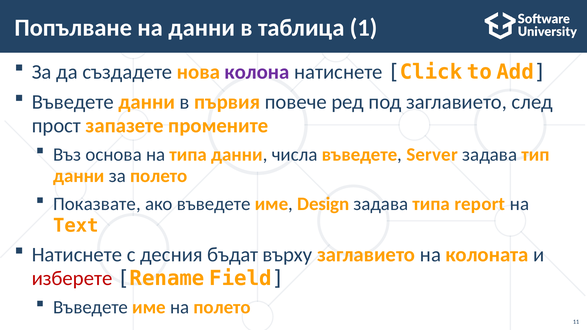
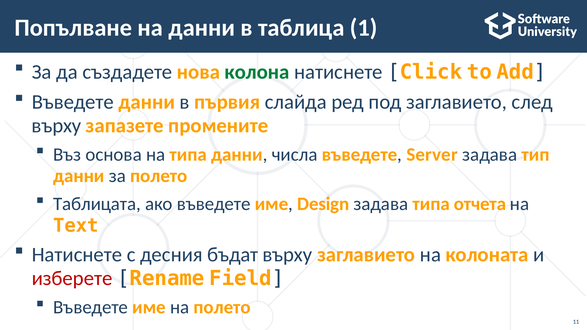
колона colour: purple -> green
повече: повече -> слайда
прост at (56, 126): прост -> върху
Показвате: Показвате -> Таблицата
report: report -> отчета
